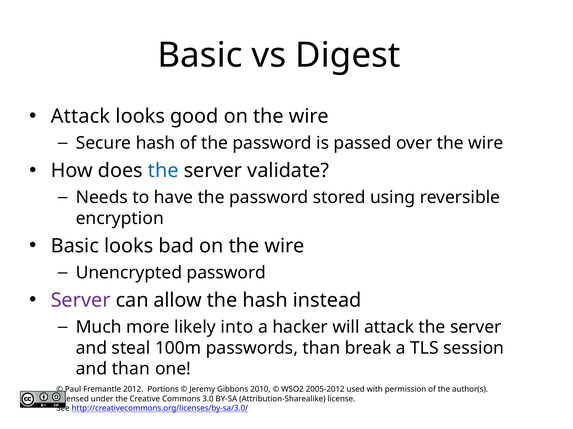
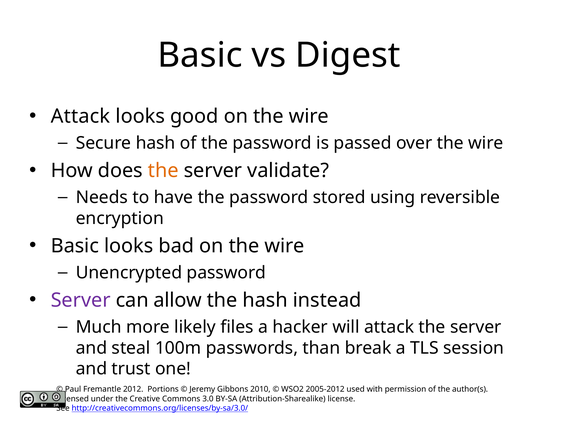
the at (163, 171) colour: blue -> orange
into: into -> files
and than: than -> trust
